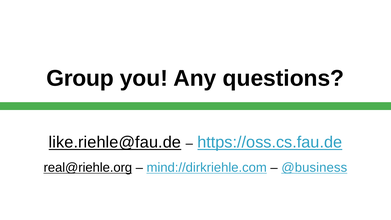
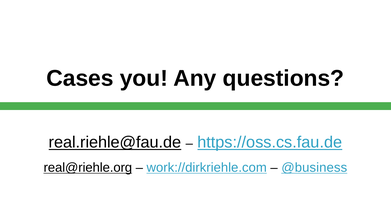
Group: Group -> Cases
like.riehle@fau.de: like.riehle@fau.de -> real.riehle@fau.de
mind://dirkriehle.com: mind://dirkriehle.com -> work://dirkriehle.com
